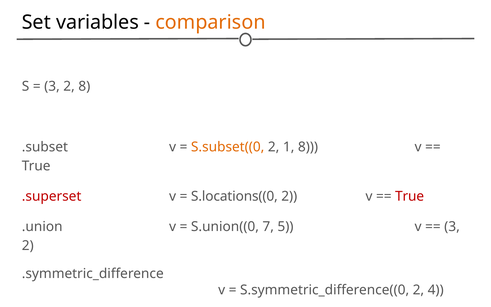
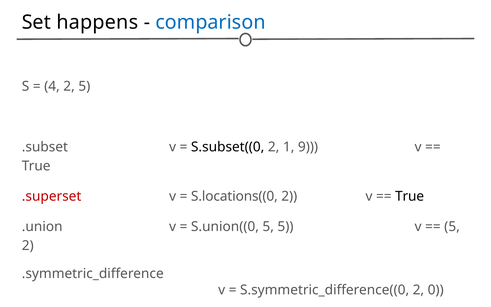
variables: variables -> happens
comparison colour: orange -> blue
3 at (52, 86): 3 -> 4
2 8: 8 -> 5
S.subset((0 colour: orange -> black
1 8: 8 -> 9
True at (410, 196) colour: red -> black
S.union((0 7: 7 -> 5
3 at (452, 227): 3 -> 5
4: 4 -> 0
